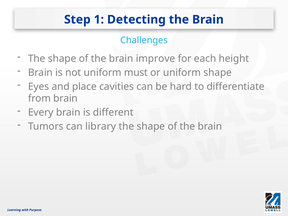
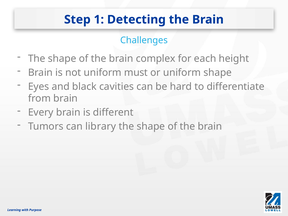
improve: improve -> complex
place: place -> black
